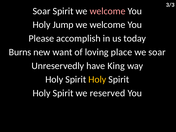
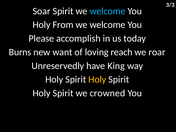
welcome at (108, 11) colour: pink -> light blue
Jump: Jump -> From
place: place -> reach
we soar: soar -> roar
reserved: reserved -> crowned
